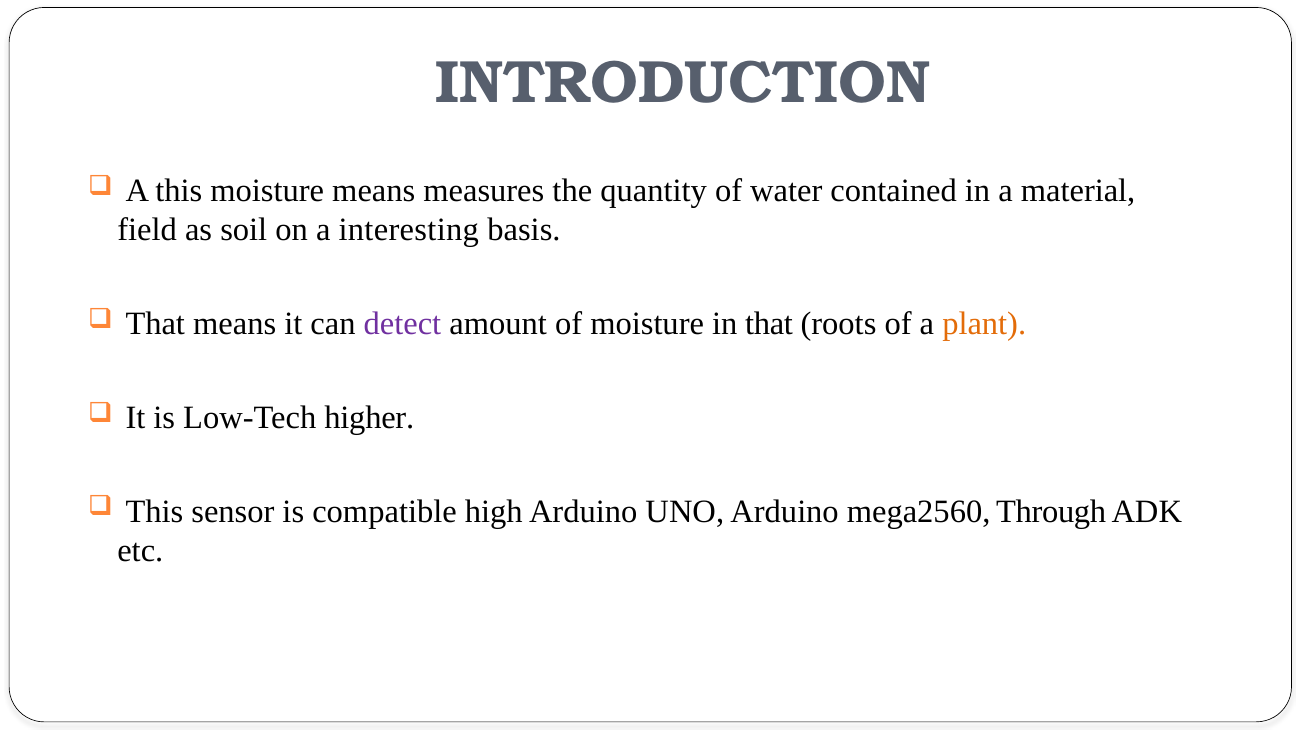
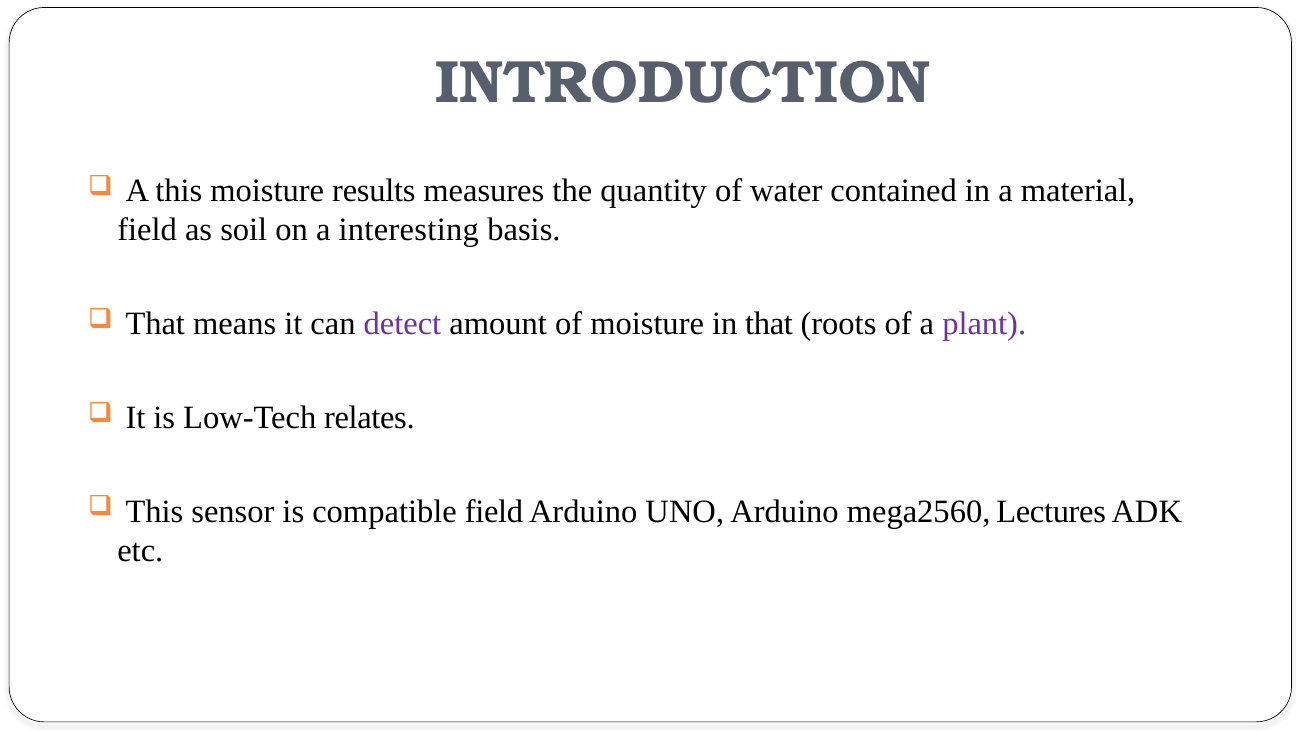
moisture means: means -> results
plant colour: orange -> purple
higher: higher -> relates
compatible high: high -> field
Through: Through -> Lectures
